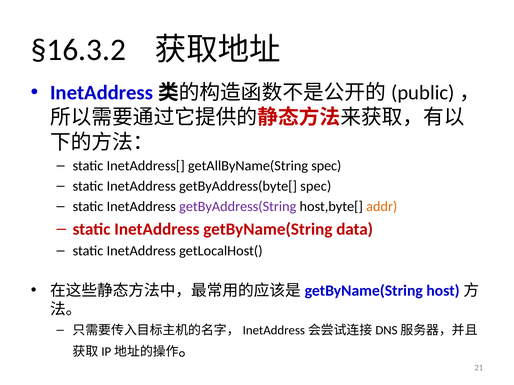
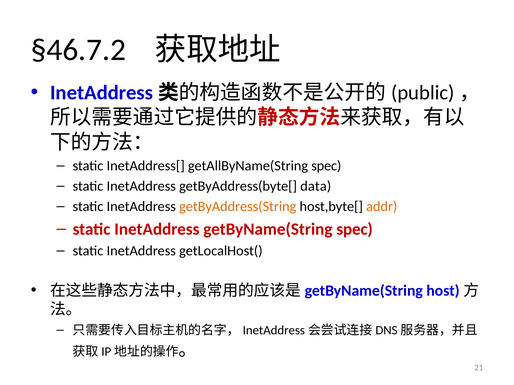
§16.3.2: §16.3.2 -> §46.7.2
getByAddress(byte[ spec: spec -> data
getByAddress(String colour: purple -> orange
getByName(String data: data -> spec
